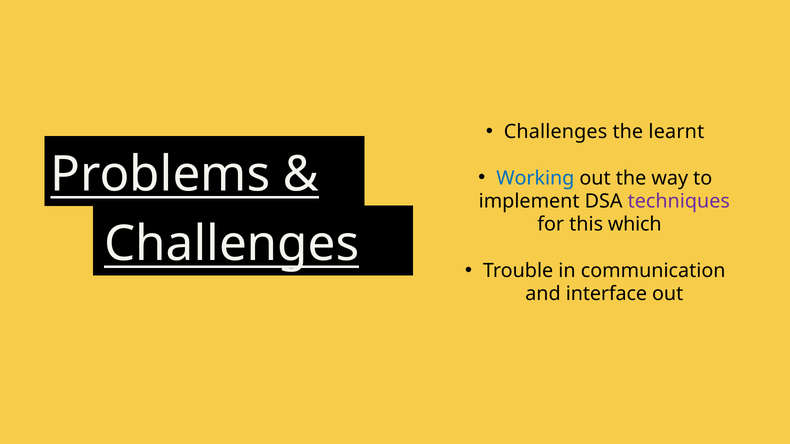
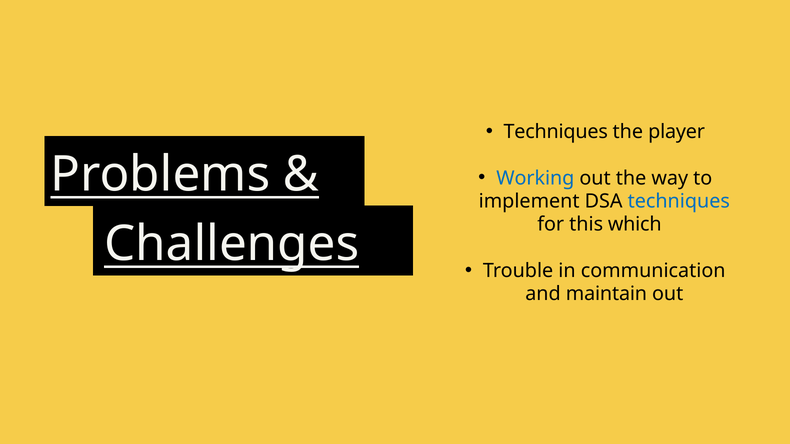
Challenges at (556, 132): Challenges -> Techniques
learnt: learnt -> player
techniques at (679, 201) colour: purple -> blue
interface: interface -> maintain
